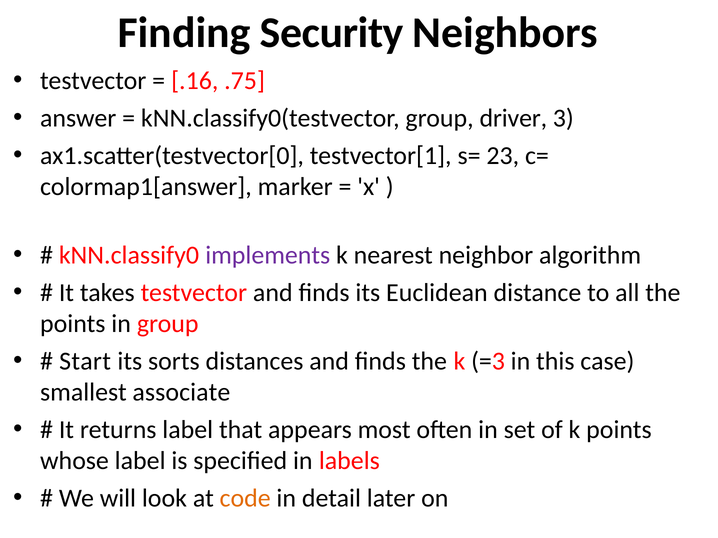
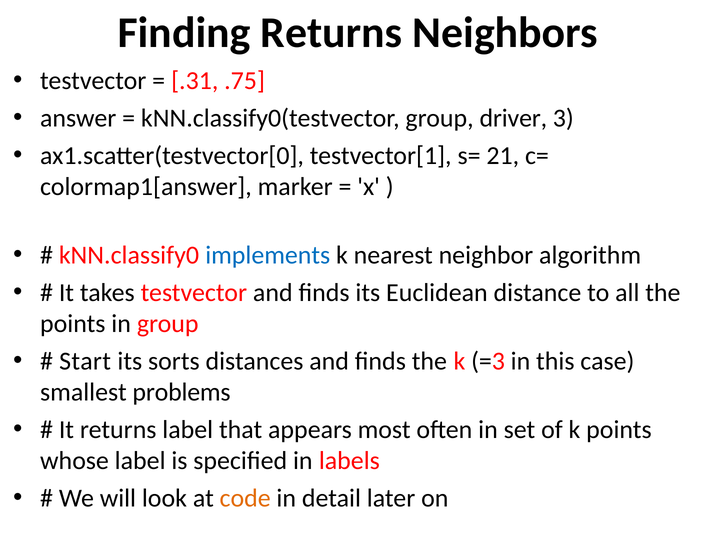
Finding Security: Security -> Returns
.16: .16 -> .31
23: 23 -> 21
implements colour: purple -> blue
associate: associate -> problems
